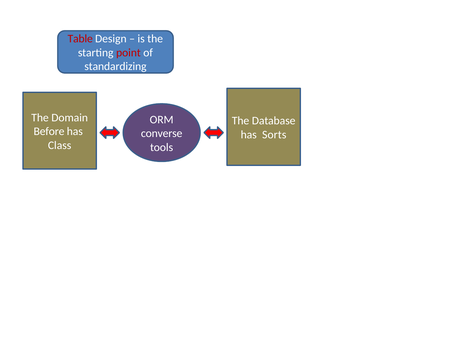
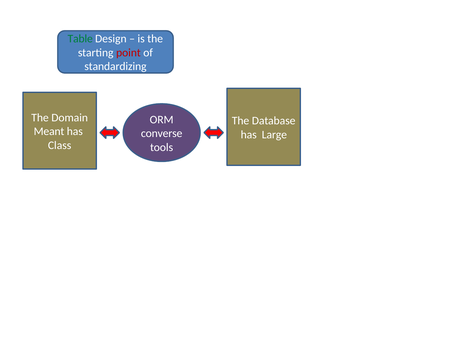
Table colour: red -> green
Before: Before -> Meant
Sorts: Sorts -> Large
